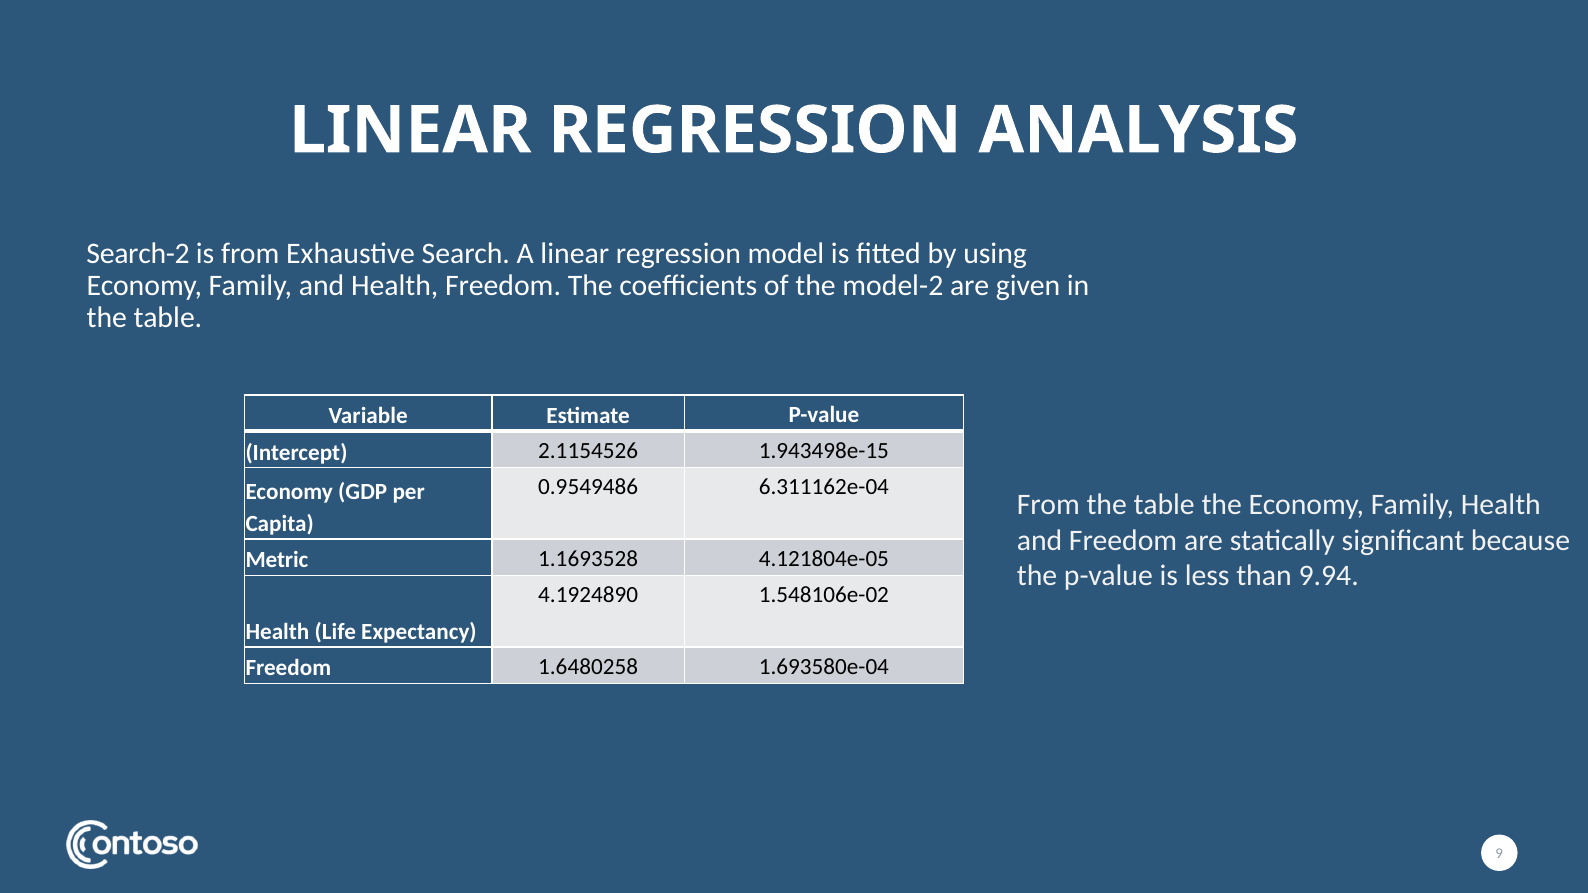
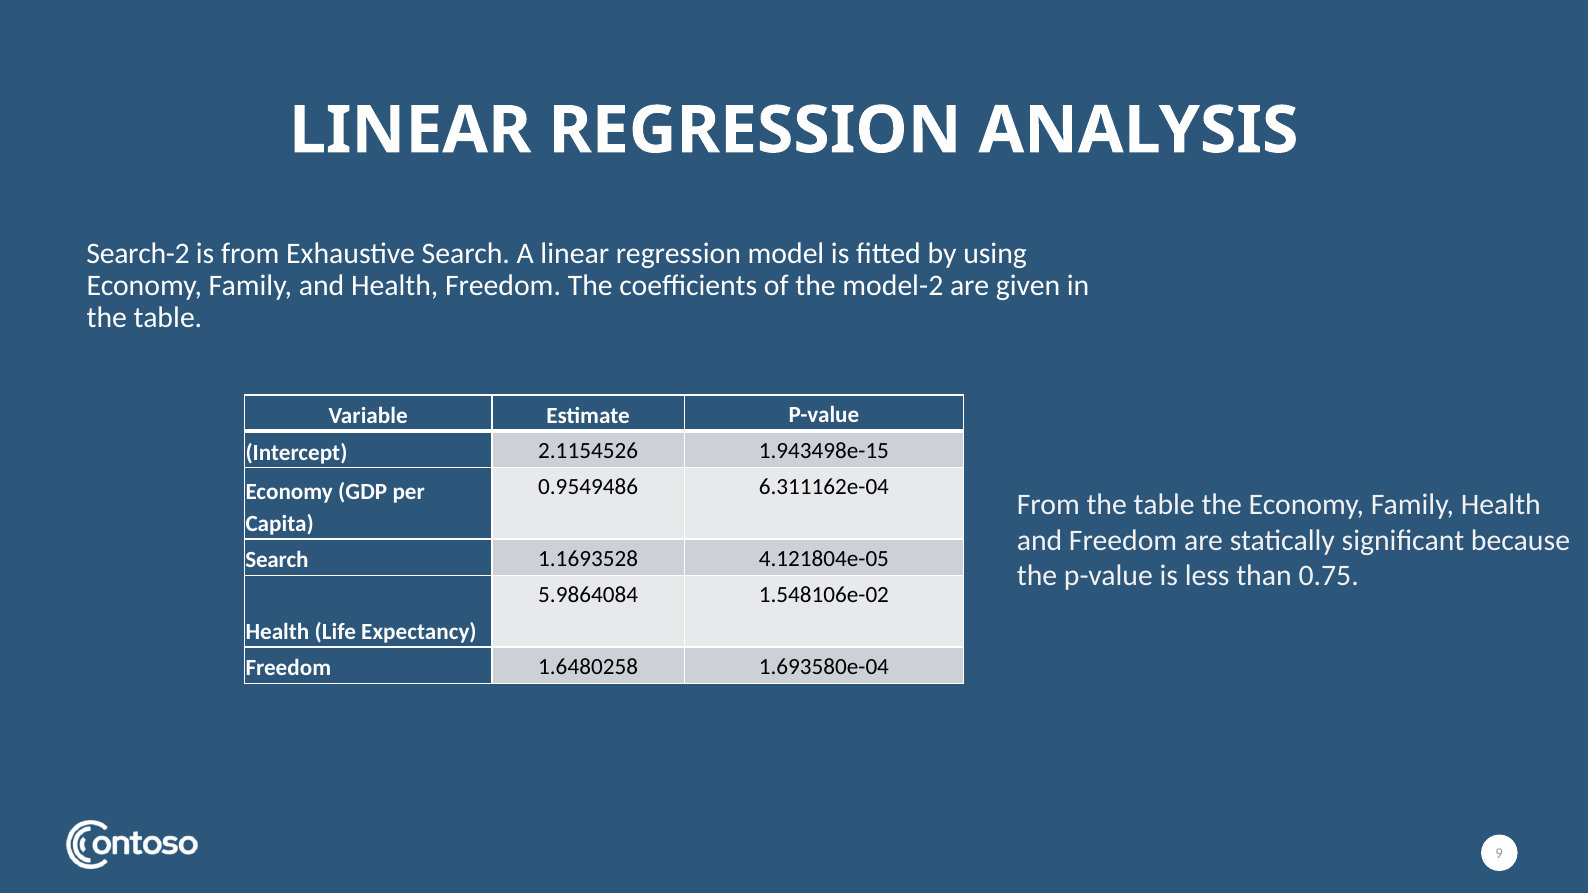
Metric at (277, 560): Metric -> Search
9.94: 9.94 -> 0.75
4.1924890: 4.1924890 -> 5.9864084
